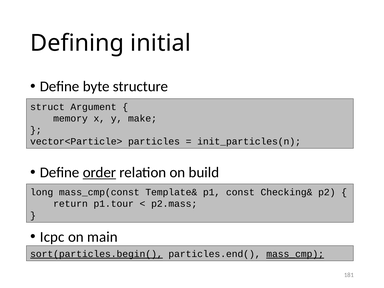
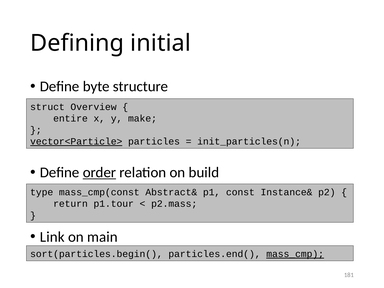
Argument: Argument -> Overview
memory: memory -> entire
vector<Particle> underline: none -> present
long: long -> type
Template&: Template& -> Abstract&
Checking&: Checking& -> Instance&
Icpc: Icpc -> Link
sort(particles.begin( underline: present -> none
